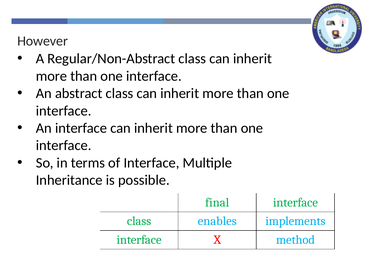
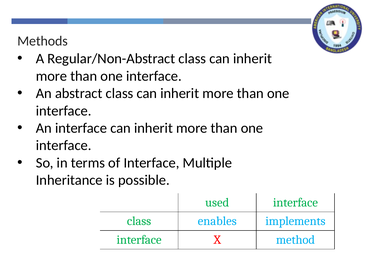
However: However -> Methods
final: final -> used
